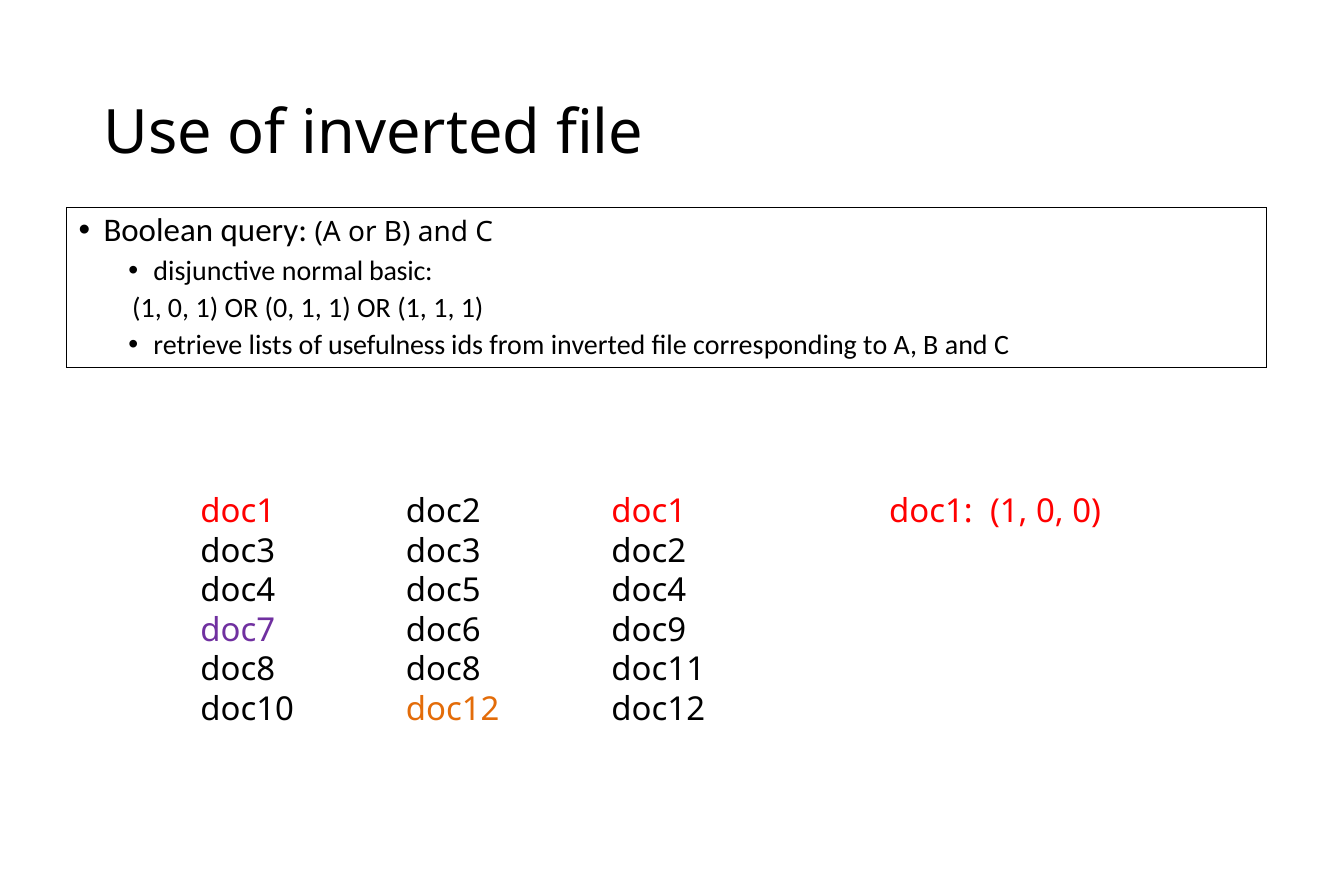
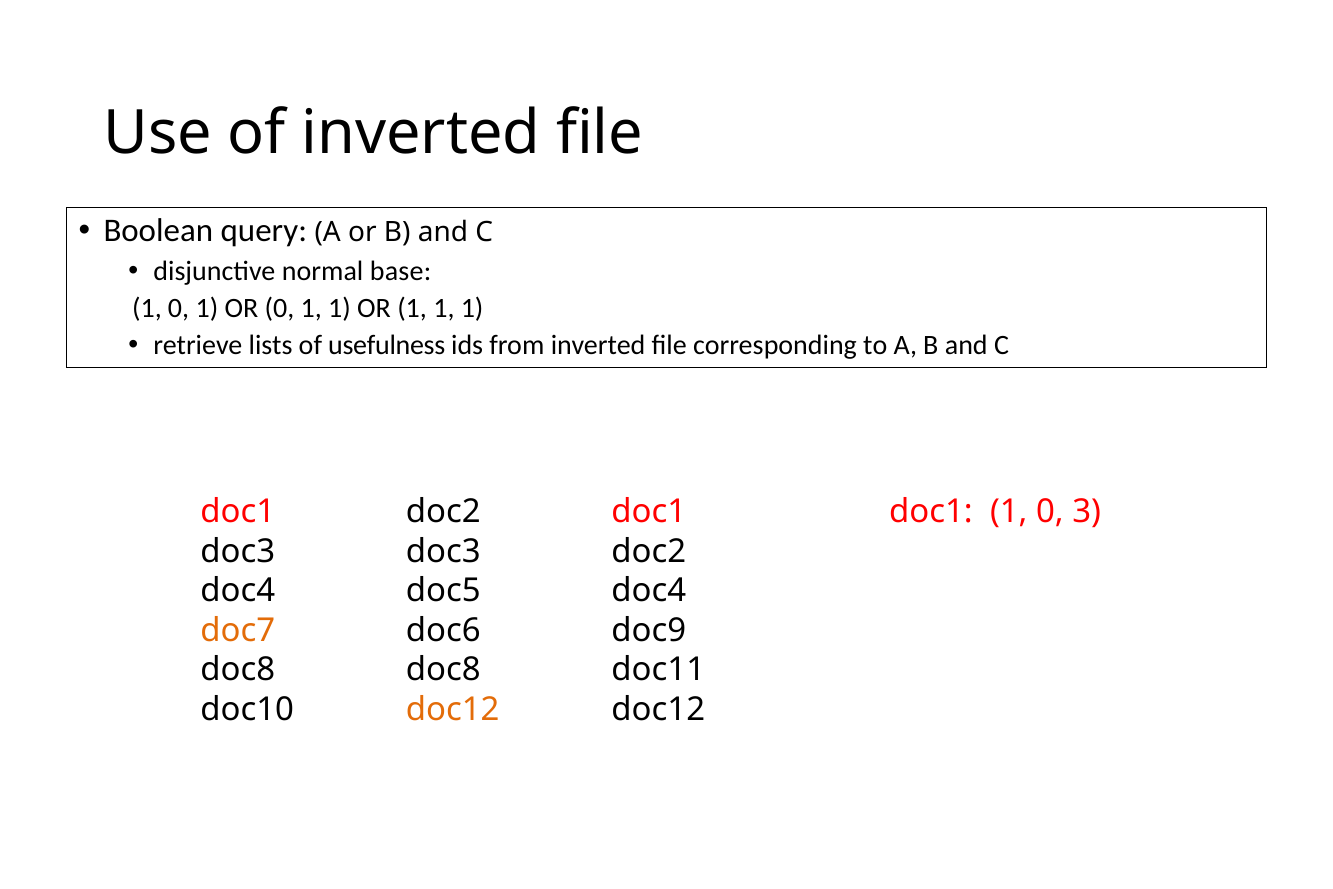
basic: basic -> base
0 0: 0 -> 3
doc7 colour: purple -> orange
